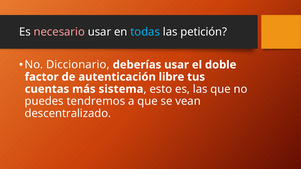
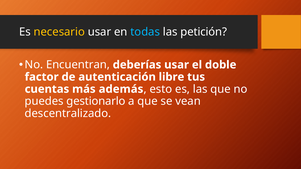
necesario colour: pink -> yellow
Diccionario: Diccionario -> Encuentran
sistema: sistema -> además
tendremos: tendremos -> gestionarlo
